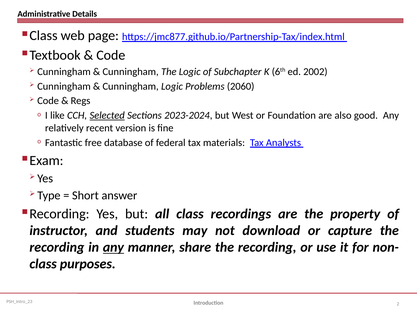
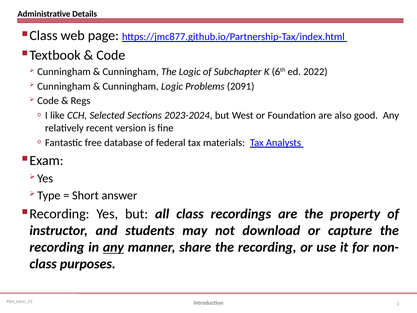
2002: 2002 -> 2022
2060: 2060 -> 2091
Selected underline: present -> none
